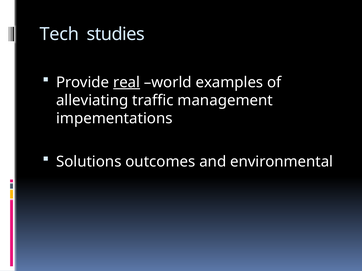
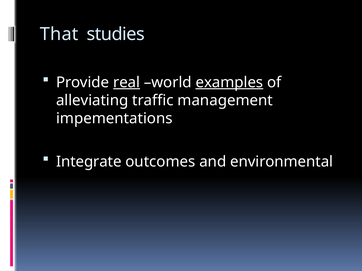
Tech: Tech -> That
examples underline: none -> present
Solutions: Solutions -> Integrate
